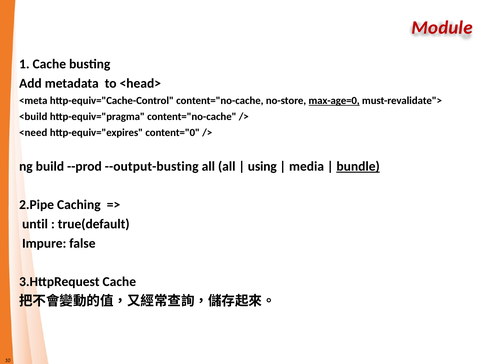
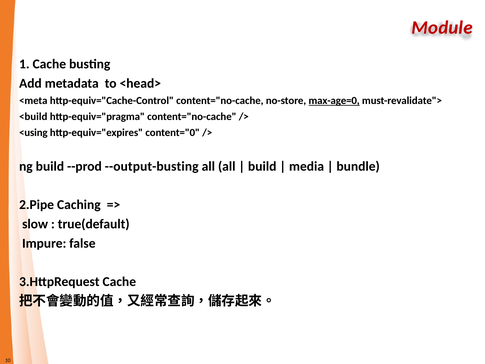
<need: <need -> <using
using at (262, 166): using -> build
bundle underline: present -> none
until: until -> slow
